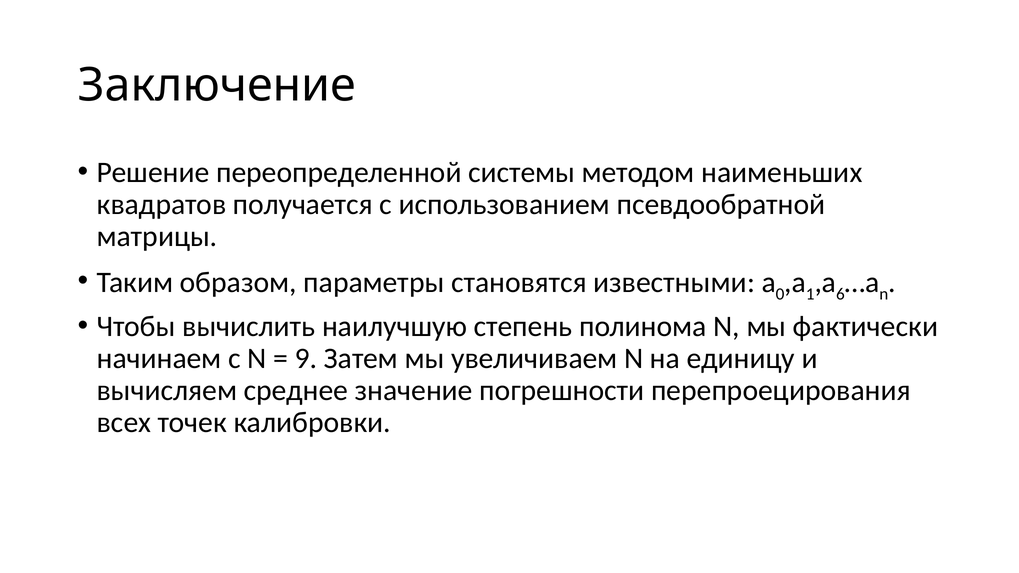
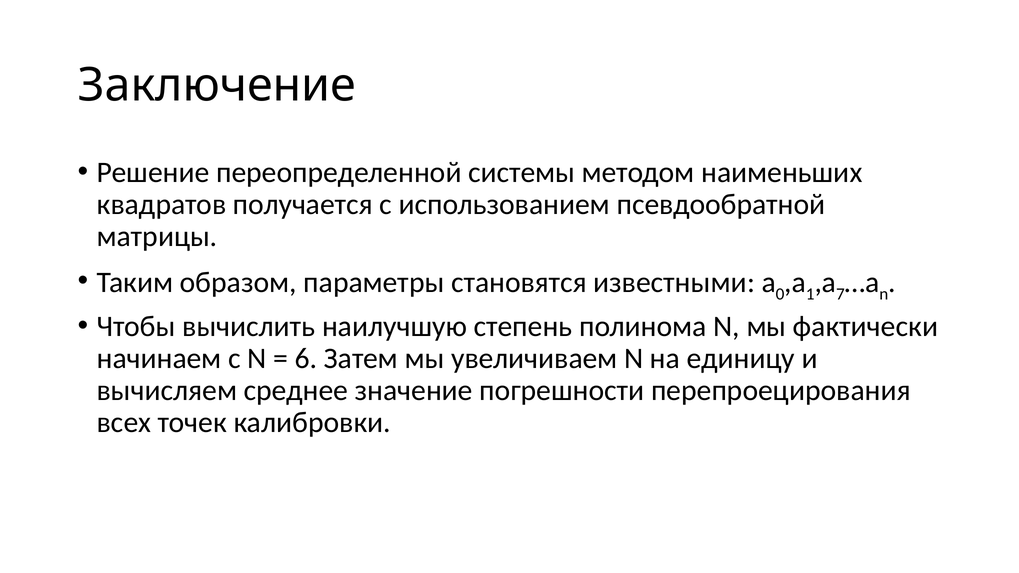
6: 6 -> 7
9: 9 -> 6
